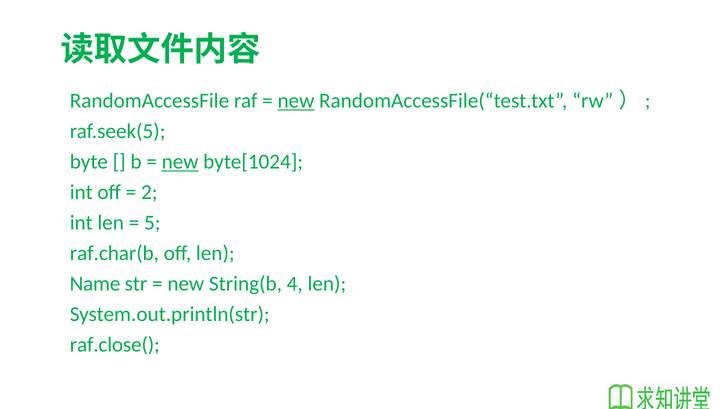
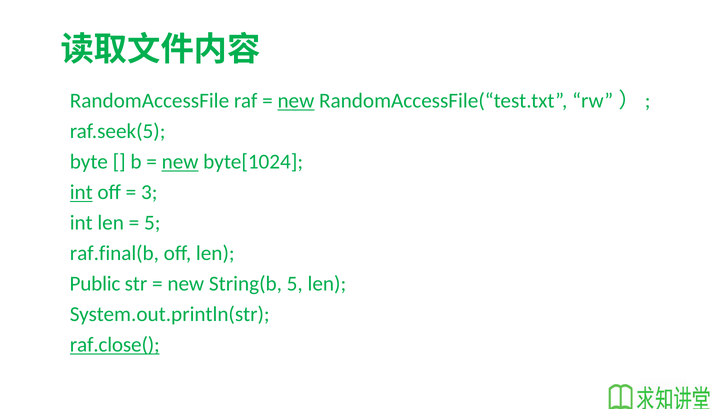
int at (81, 193) underline: none -> present
2: 2 -> 3
raf.char(b: raf.char(b -> raf.final(b
Name: Name -> Public
String(b 4: 4 -> 5
raf.close( underline: none -> present
